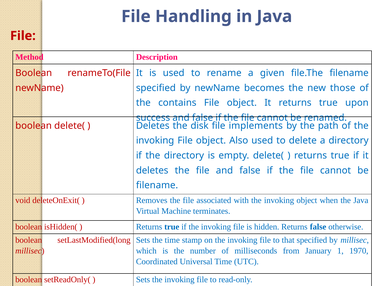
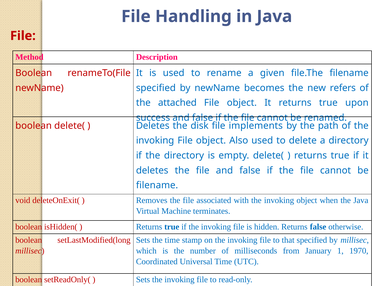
those: those -> refers
contains: contains -> attached
